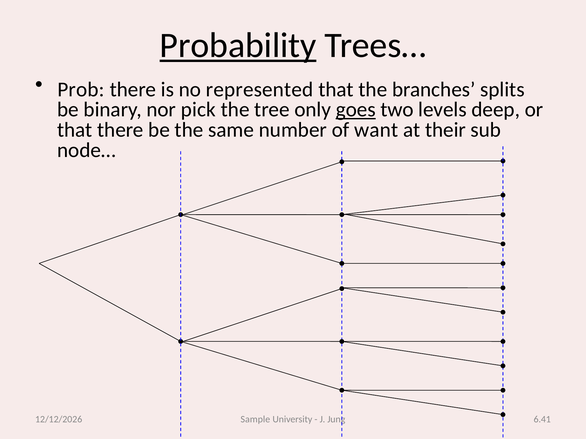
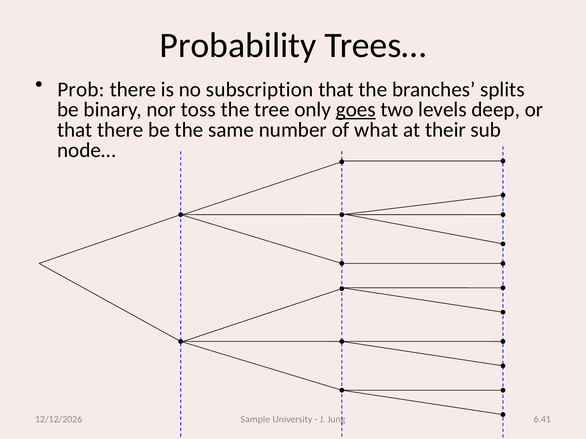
Probability underline: present -> none
represented: represented -> subscription
pick: pick -> toss
want: want -> what
